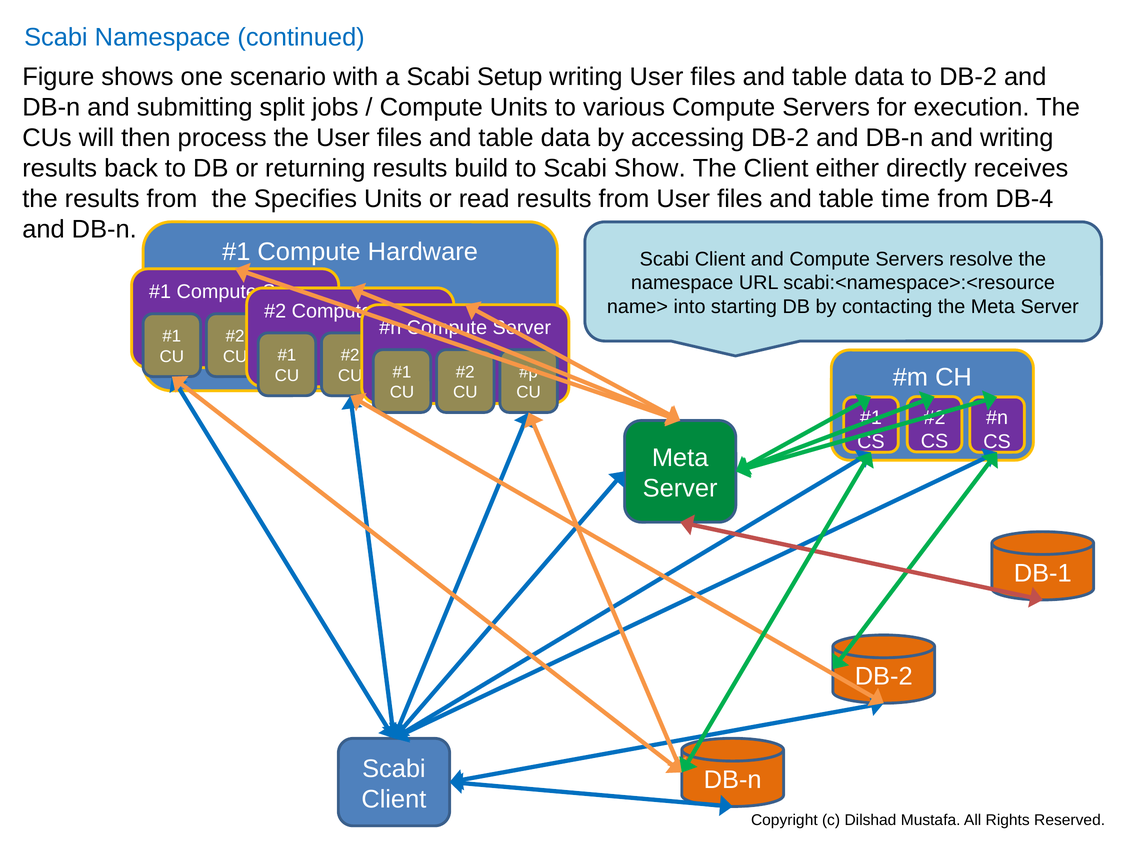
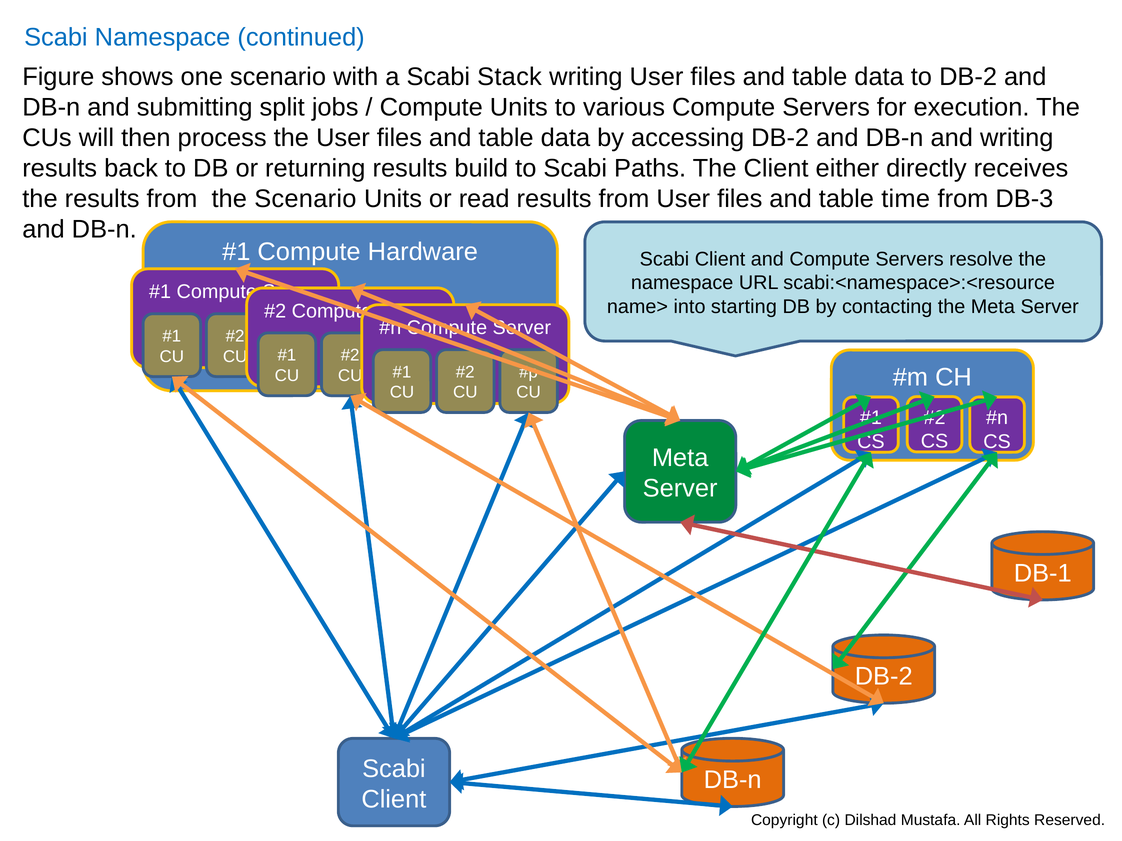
Setup: Setup -> Stack
Show: Show -> Paths
the Specifies: Specifies -> Scenario
DB-4: DB-4 -> DB-3
